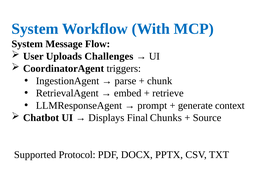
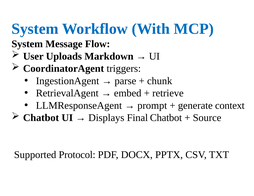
Challenges: Challenges -> Markdown
Final Chunks: Chunks -> Chatbot
